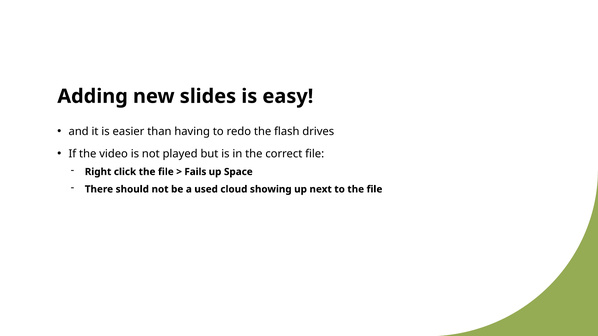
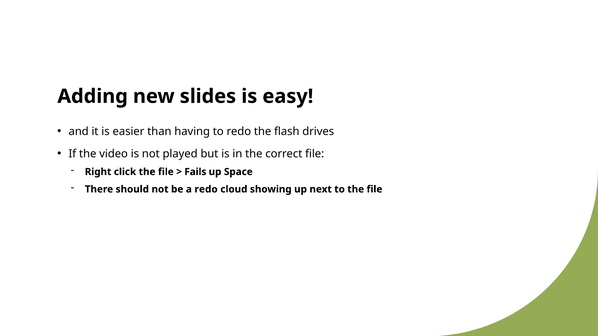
a used: used -> redo
